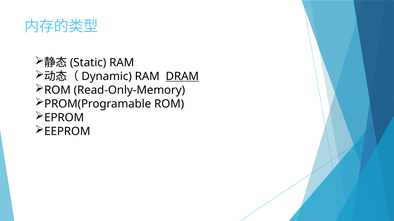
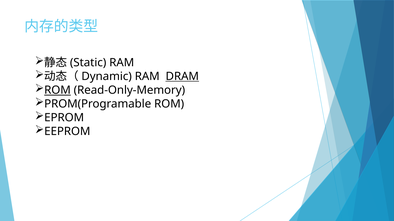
ROM at (57, 90) underline: none -> present
